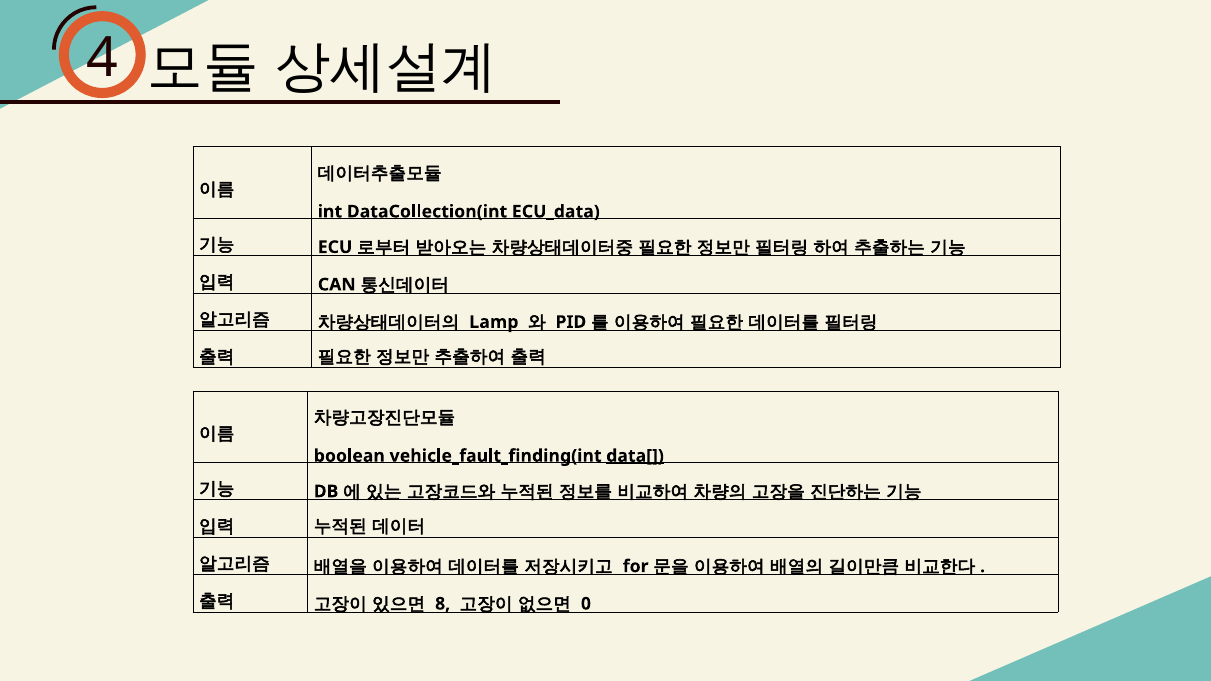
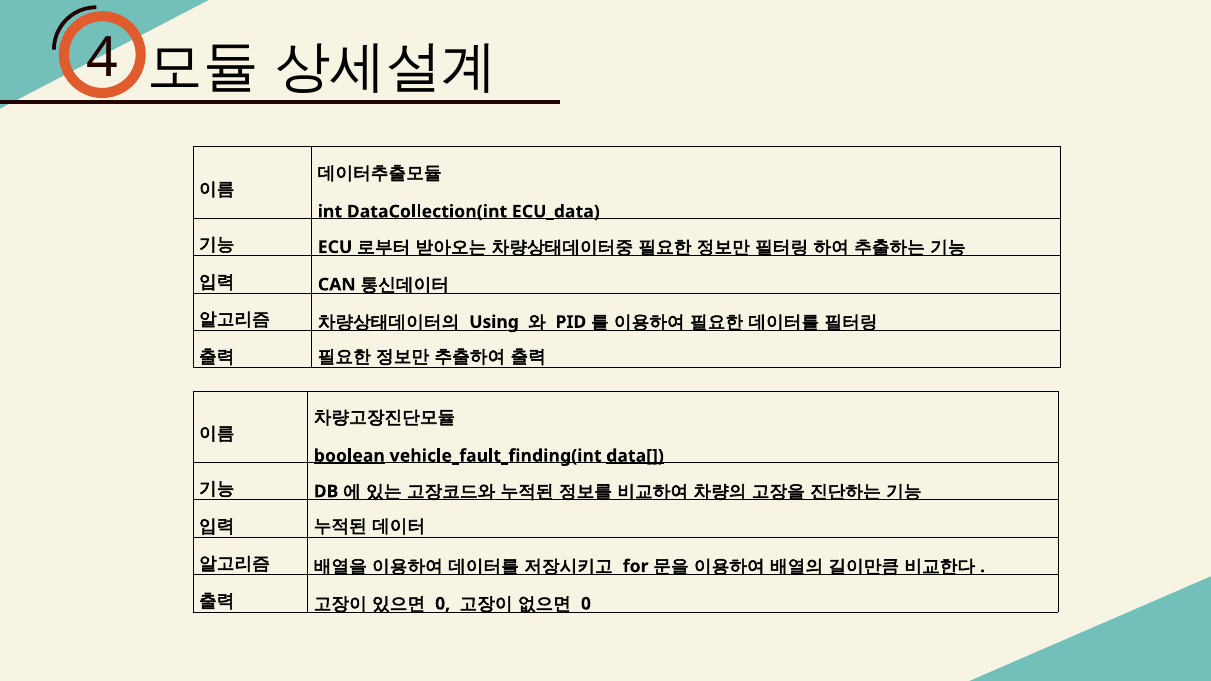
Lamp: Lamp -> Using
boolean underline: none -> present
8 at (443, 604): 8 -> 0
